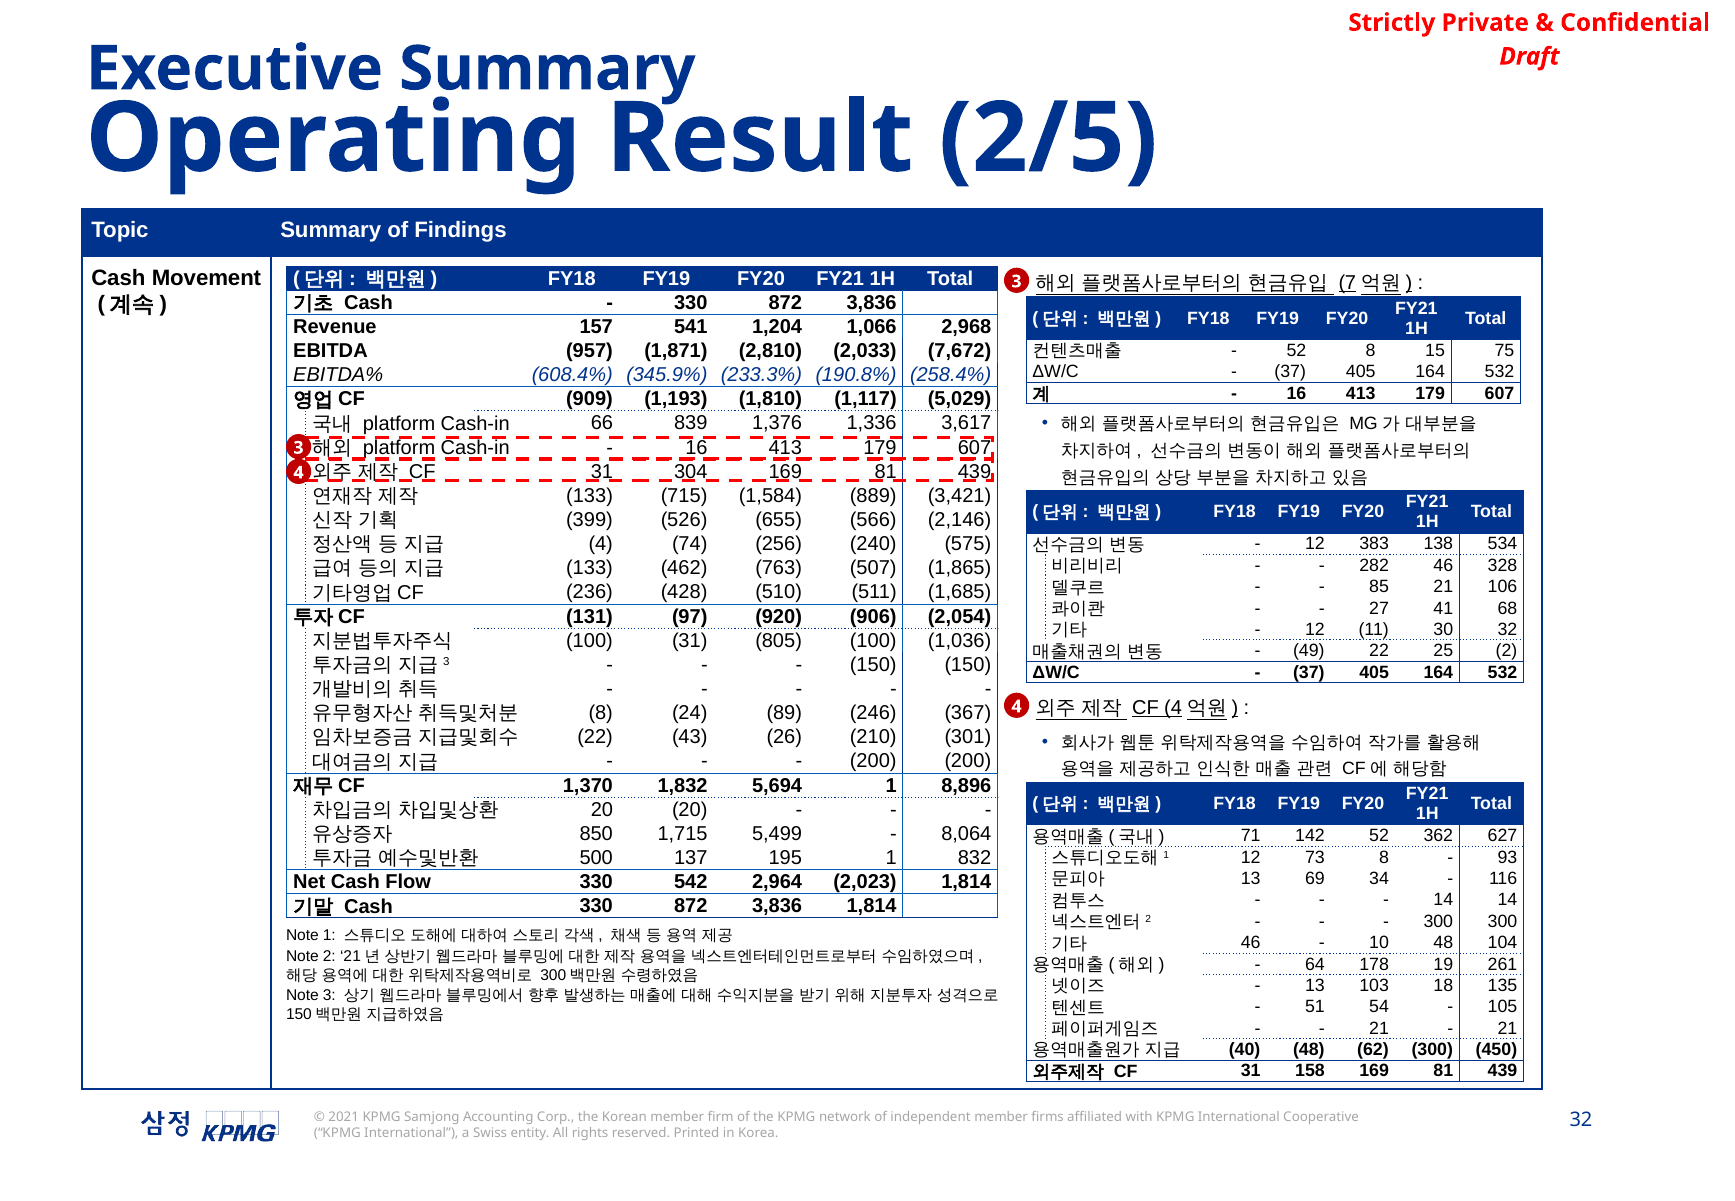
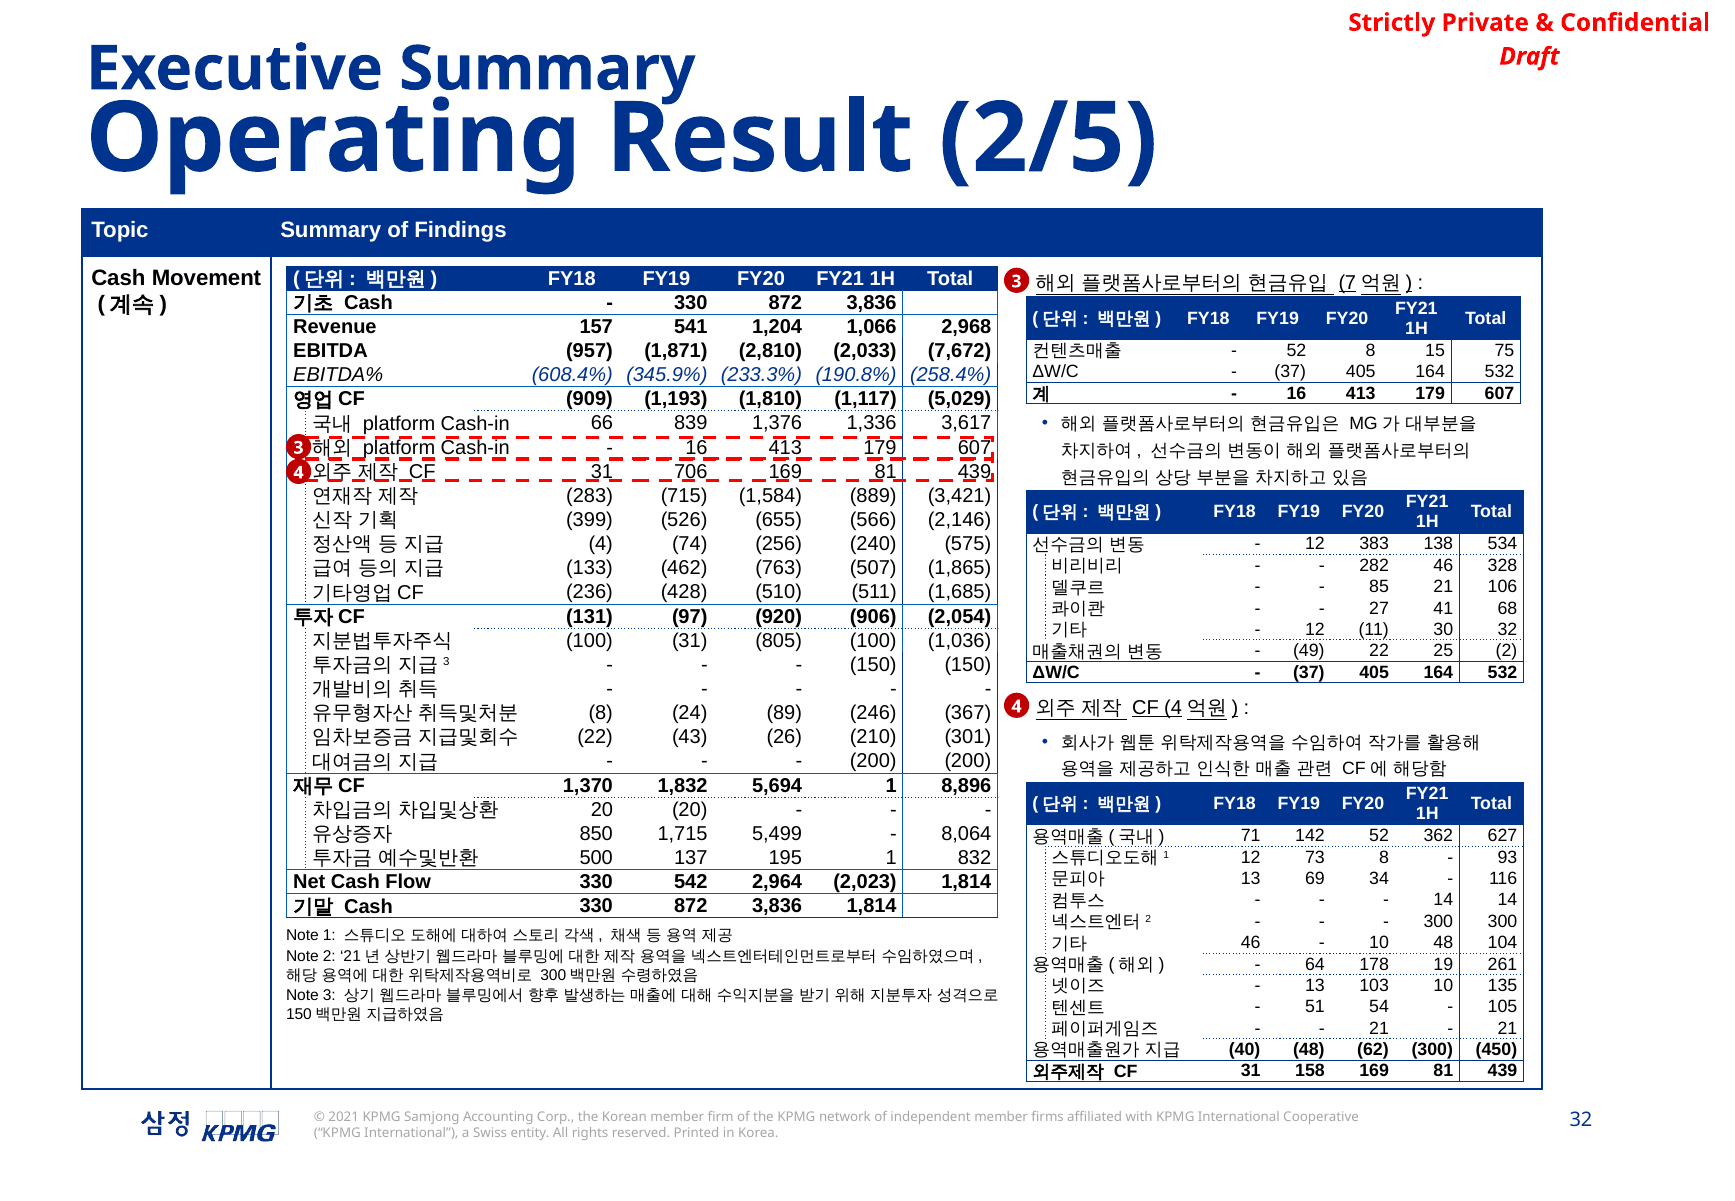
304: 304 -> 706
133 at (590, 496): 133 -> 283
103 18: 18 -> 10
